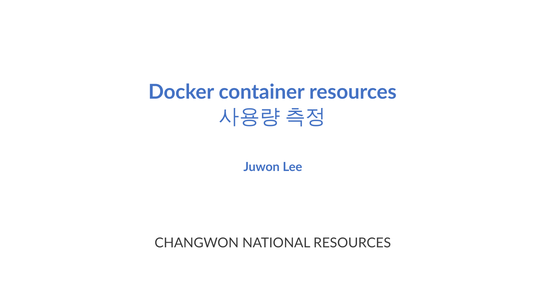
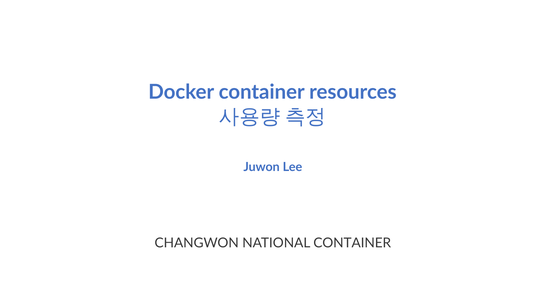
NATIONAL RESOURCES: RESOURCES -> CONTAINER
